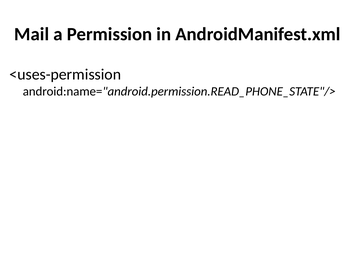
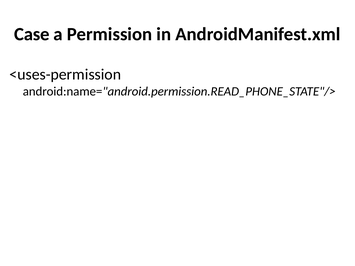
Mail: Mail -> Case
